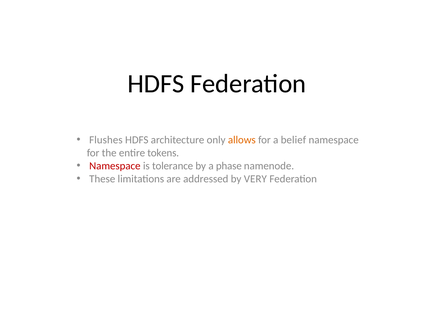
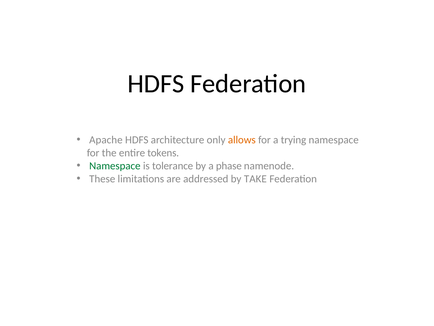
Flushes: Flushes -> Apache
belief: belief -> trying
Namespace at (115, 166) colour: red -> green
VERY: VERY -> TAKE
